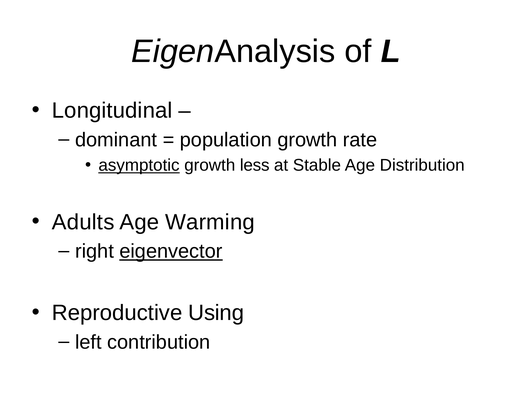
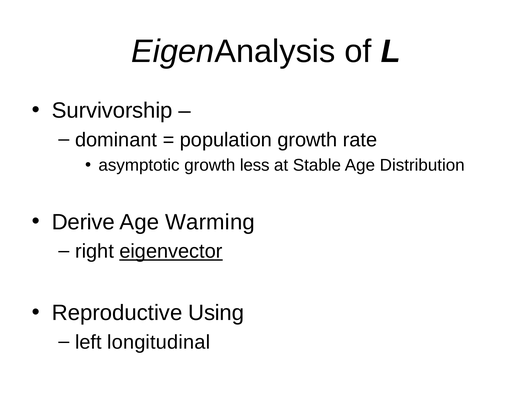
Longitudinal: Longitudinal -> Survivorship
asymptotic underline: present -> none
Adults: Adults -> Derive
contribution: contribution -> longitudinal
